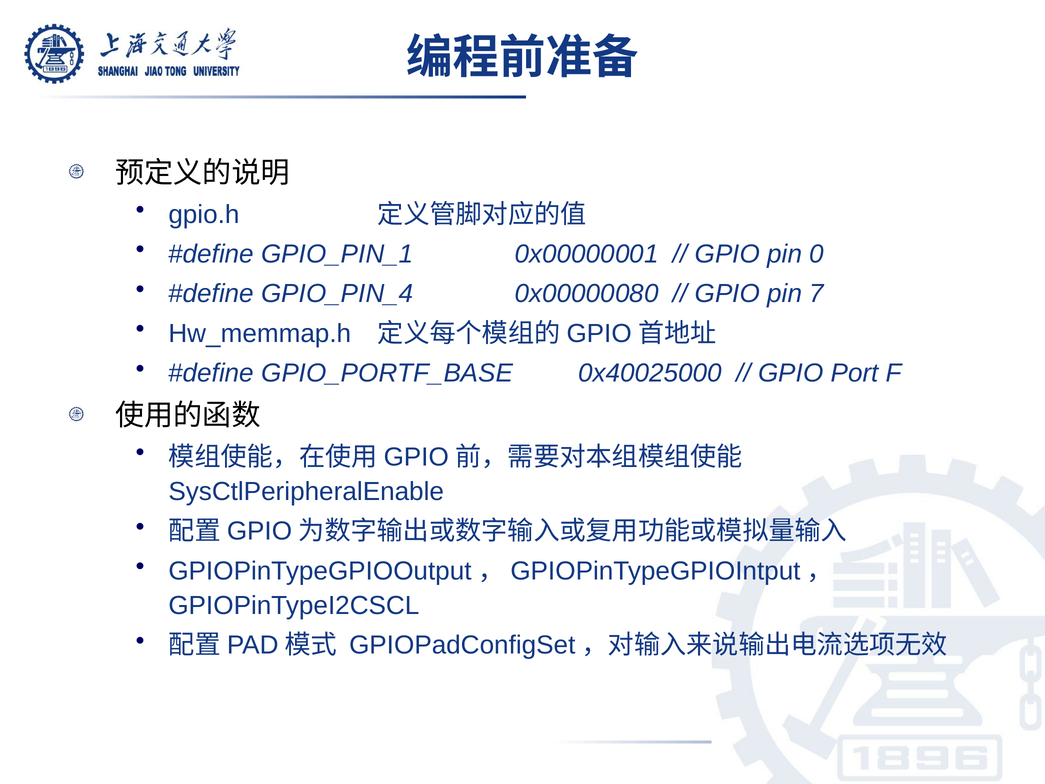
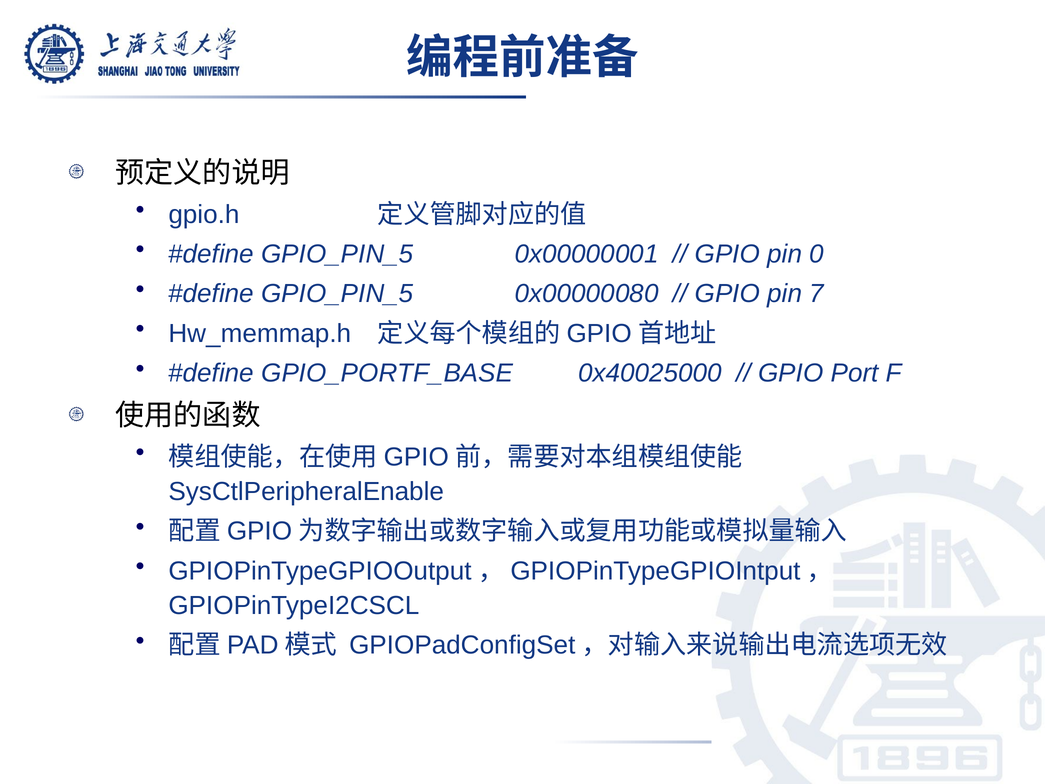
GPIO_PIN_1 at (337, 254): GPIO_PIN_1 -> GPIO_PIN_5
GPIO_PIN_4 at (337, 294): GPIO_PIN_4 -> GPIO_PIN_5
